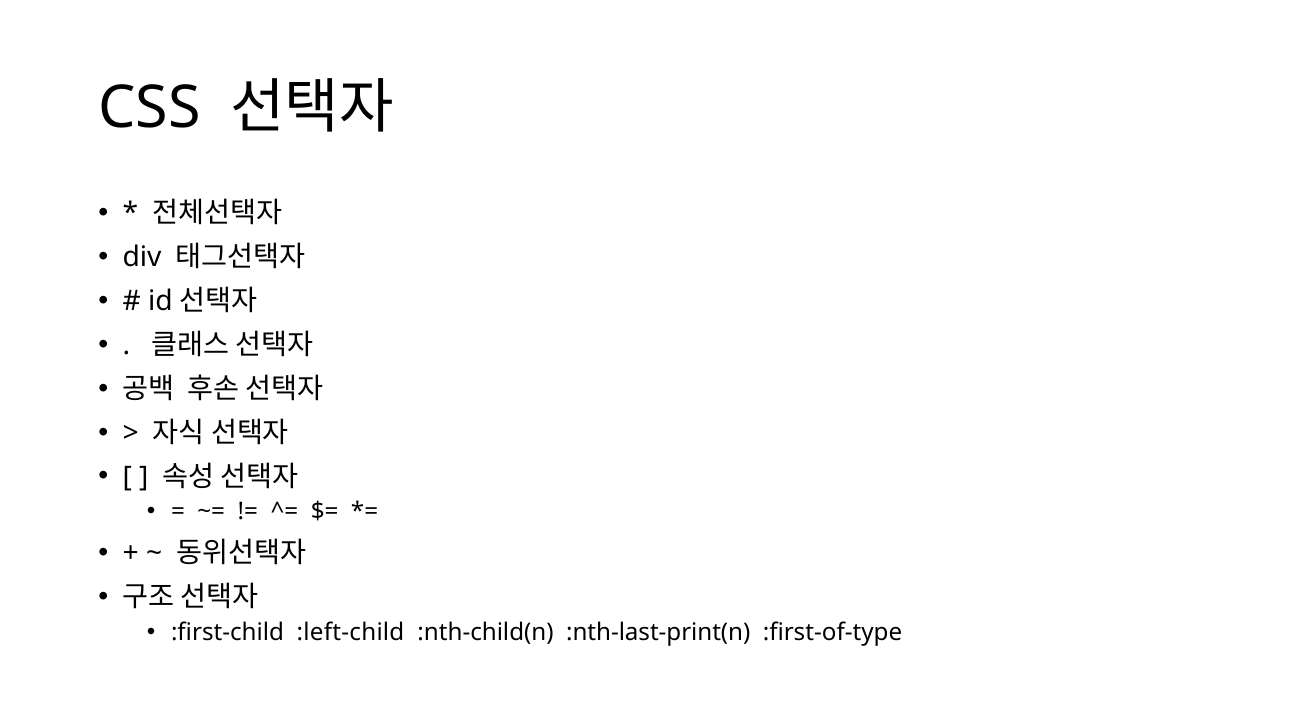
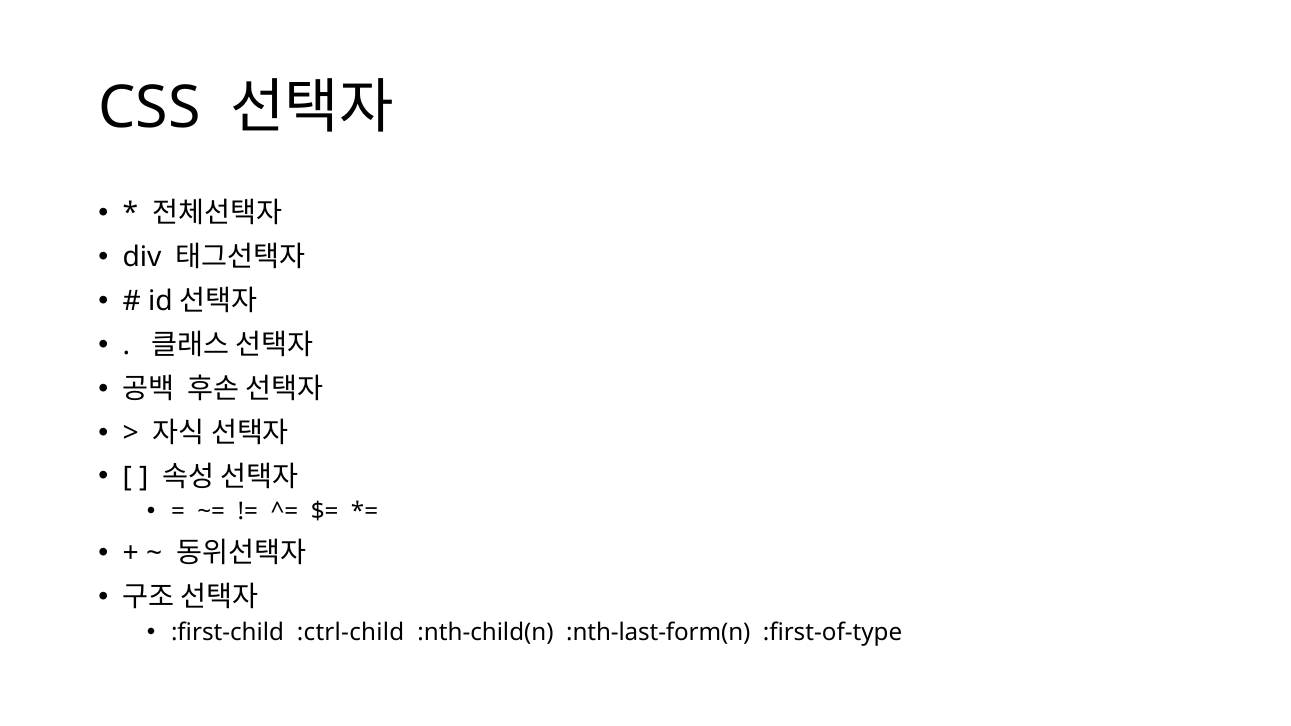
:left-child: :left-child -> :ctrl-child
:nth-last-print(n: :nth-last-print(n -> :nth-last-form(n
